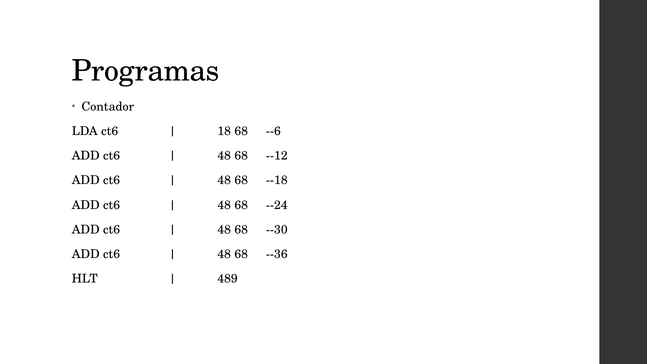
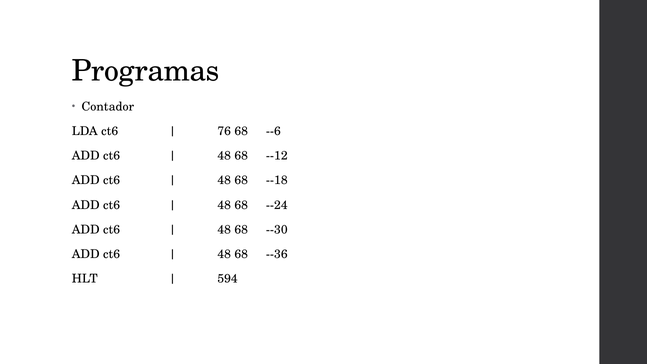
18: 18 -> 76
489: 489 -> 594
